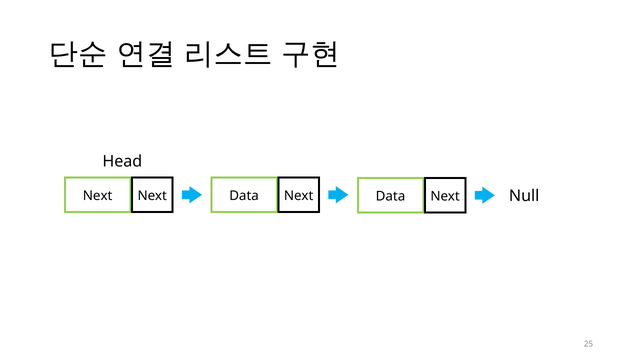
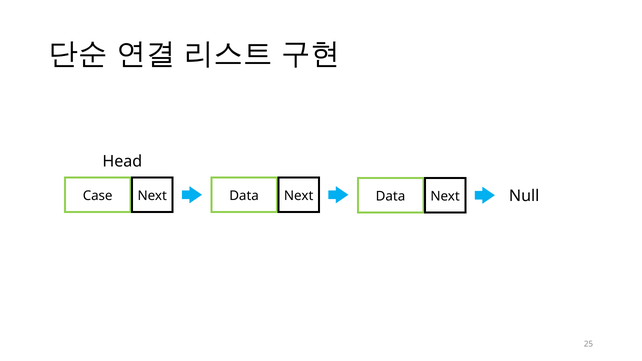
Next at (98, 196): Next -> Case
